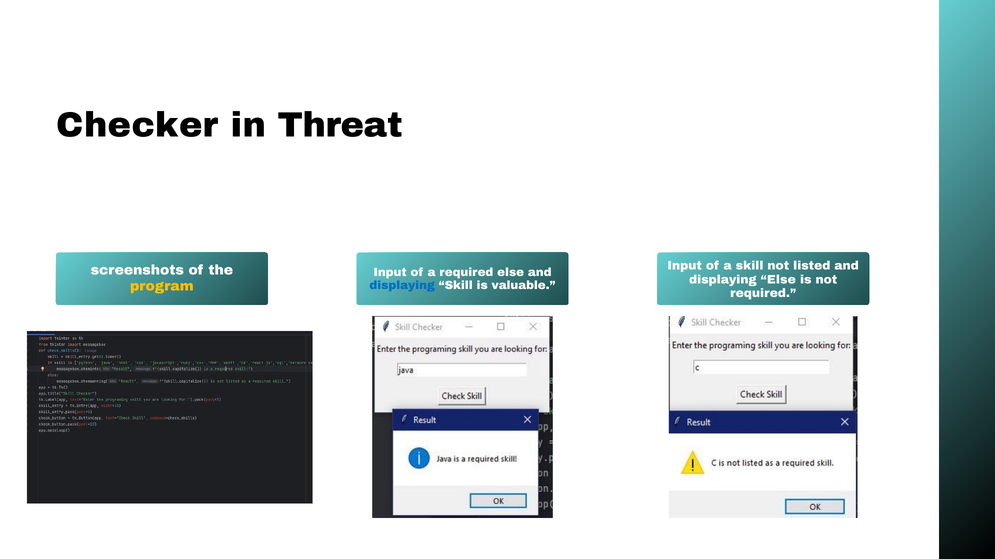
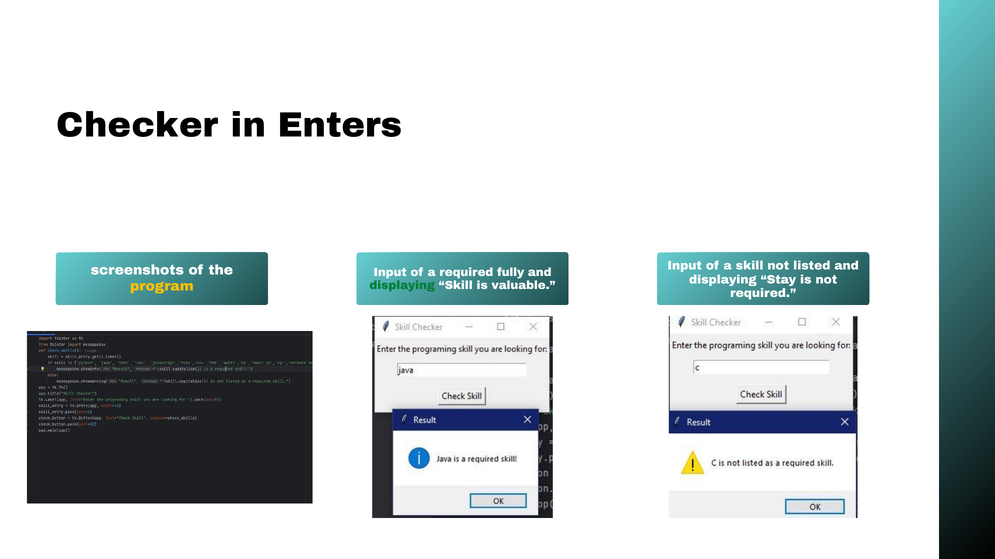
Threat: Threat -> Enters
required else: else -> fully
displaying Else: Else -> Stay
displaying at (402, 286) colour: blue -> green
